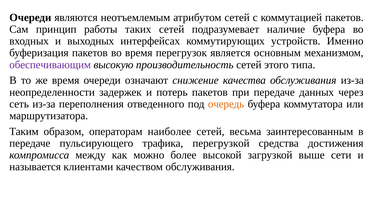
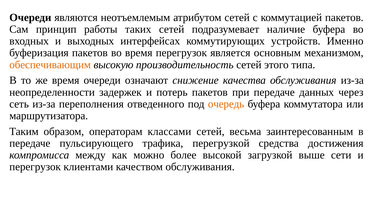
обеспечивающим colour: purple -> orange
наиболее: наиболее -> классами
называется at (35, 166): называется -> перегрузок
